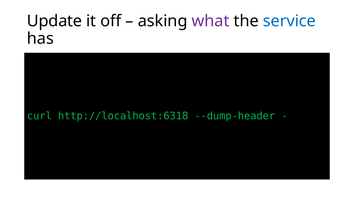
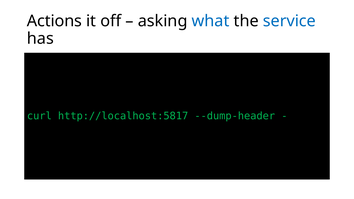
Update: Update -> Actions
what colour: purple -> blue
http://localhost:6318: http://localhost:6318 -> http://localhost:5817
